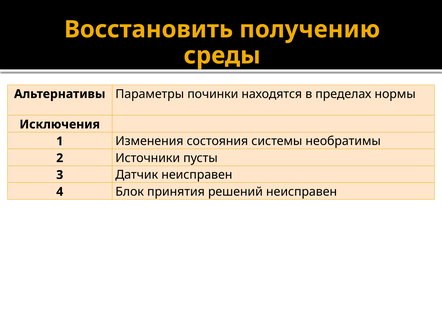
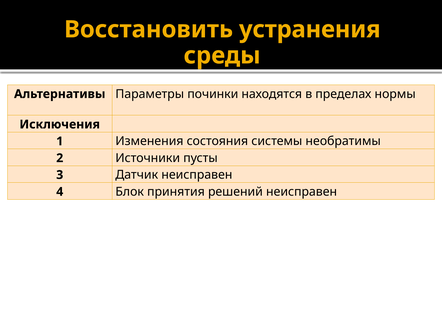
получению: получению -> устранения
